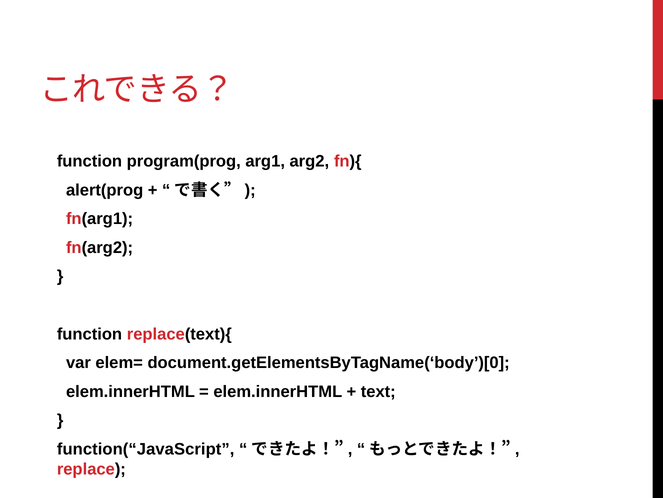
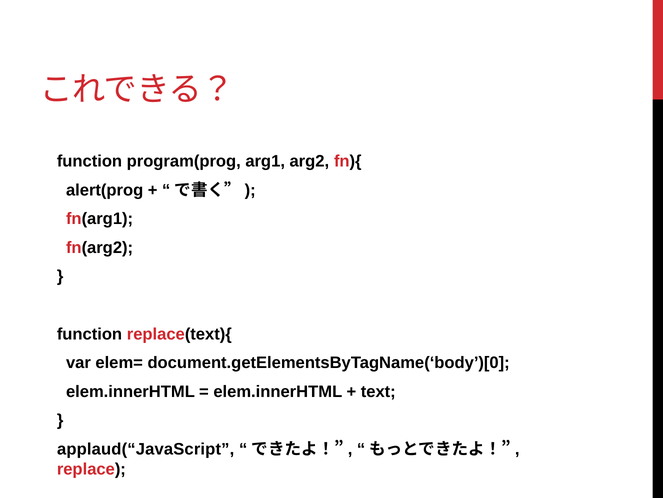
function(“JavaScript: function(“JavaScript -> applaud(“JavaScript
